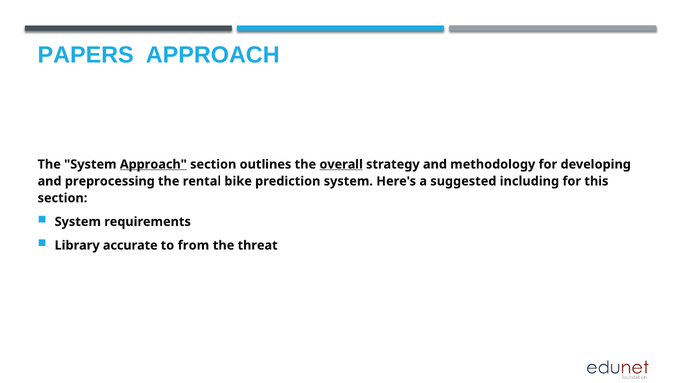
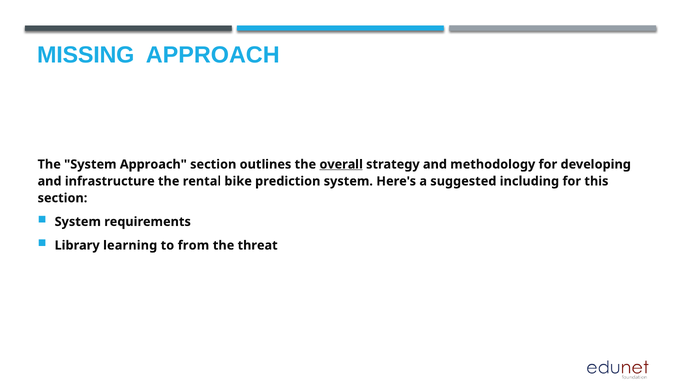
PAPERS: PAPERS -> MISSING
Approach at (153, 164) underline: present -> none
preprocessing: preprocessing -> infrastructure
accurate: accurate -> learning
